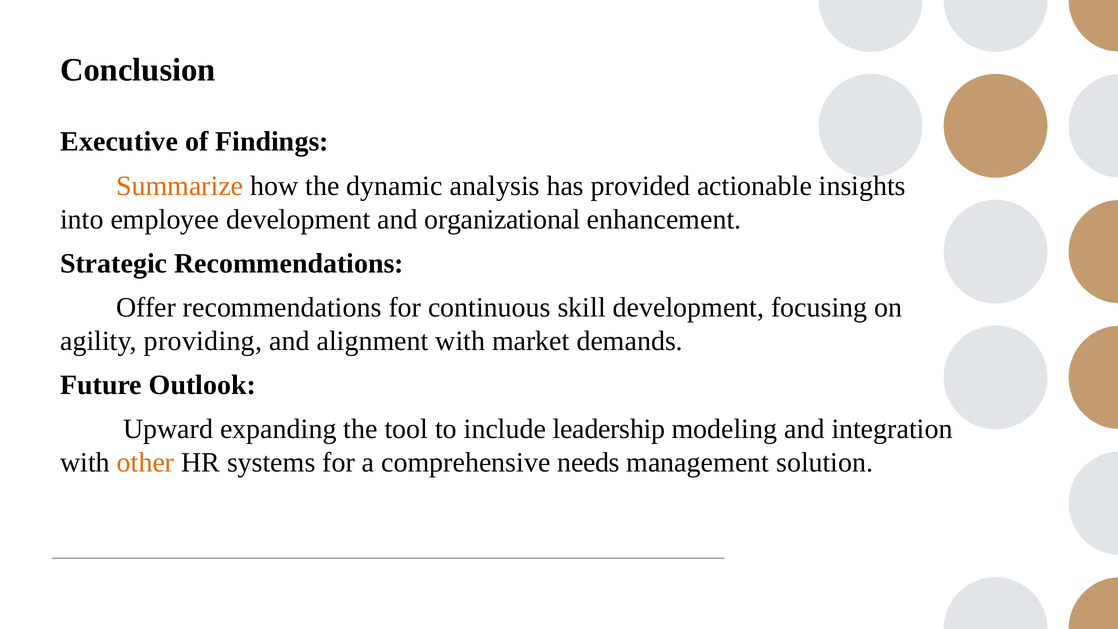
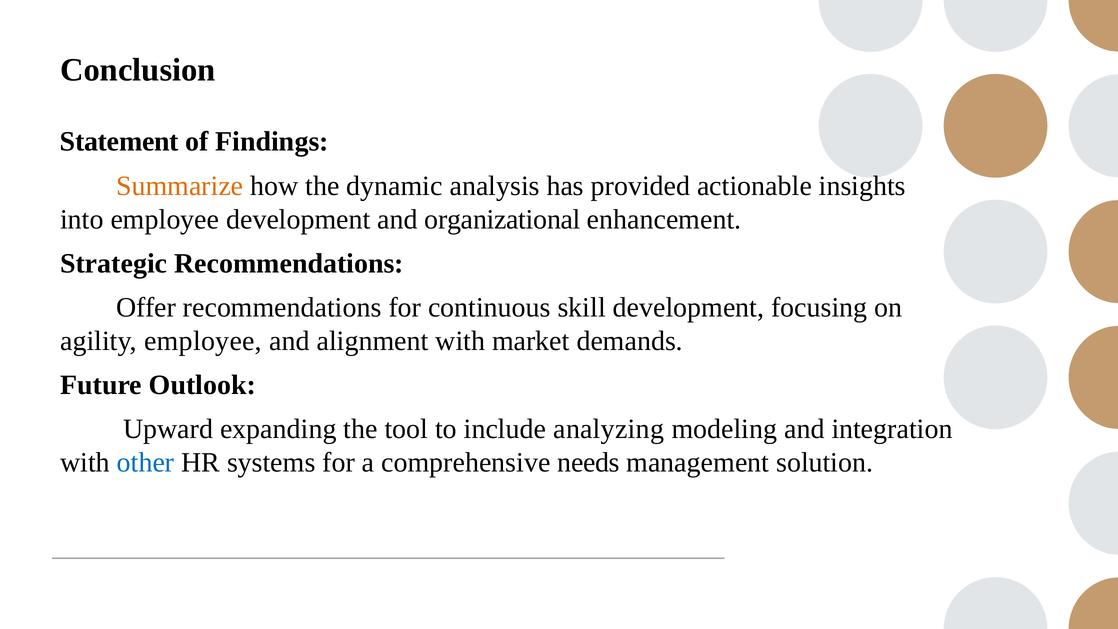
Executive: Executive -> Statement
agility providing: providing -> employee
leadership: leadership -> analyzing
other colour: orange -> blue
